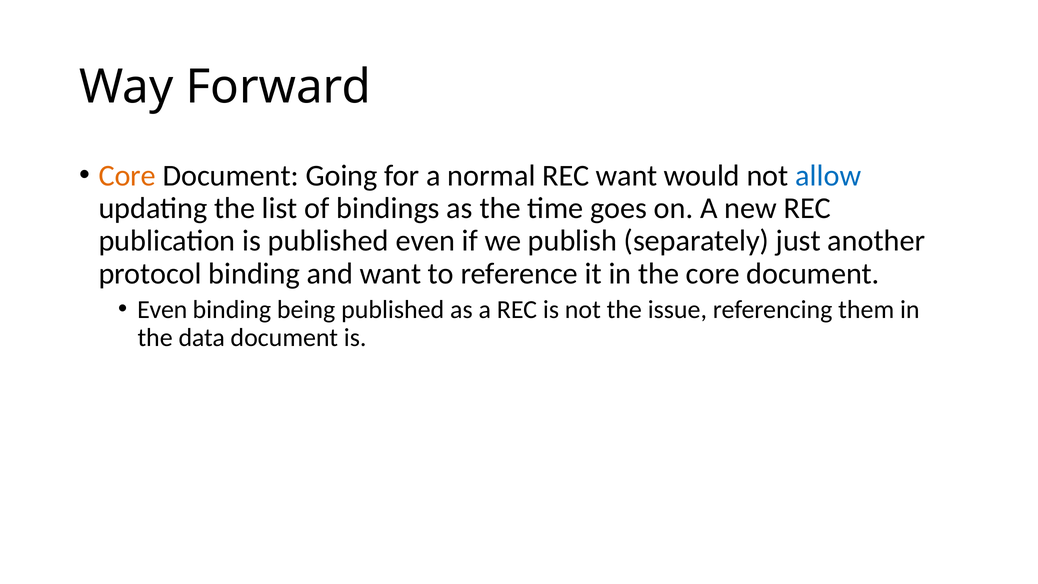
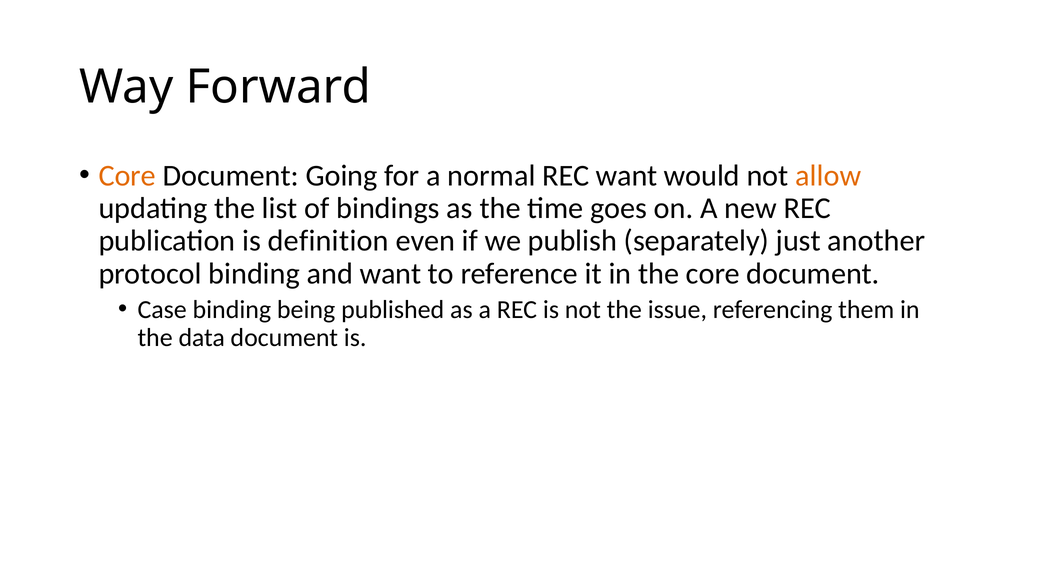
allow colour: blue -> orange
is published: published -> definition
Even at (162, 309): Even -> Case
